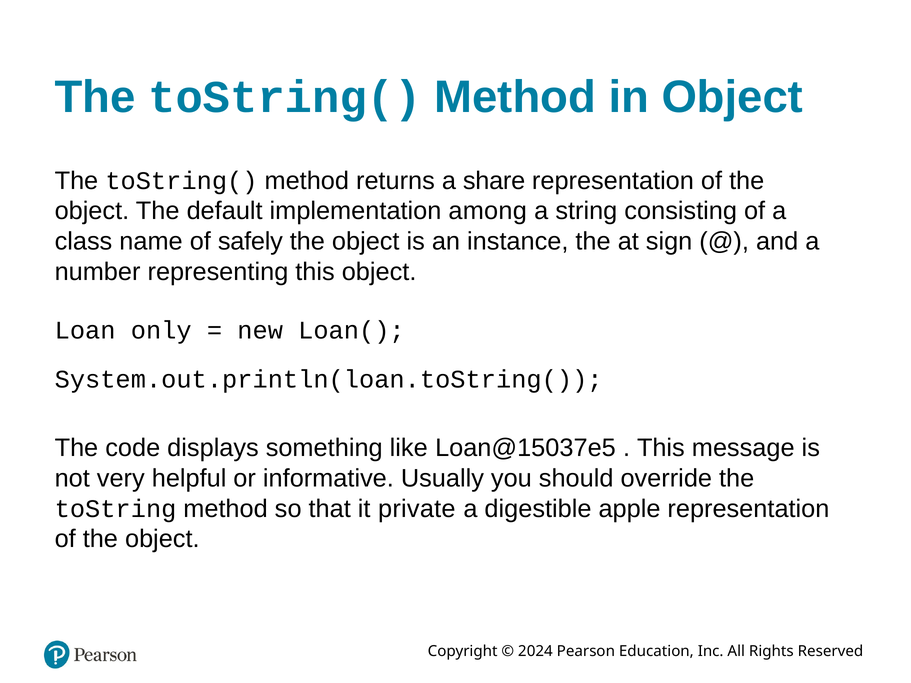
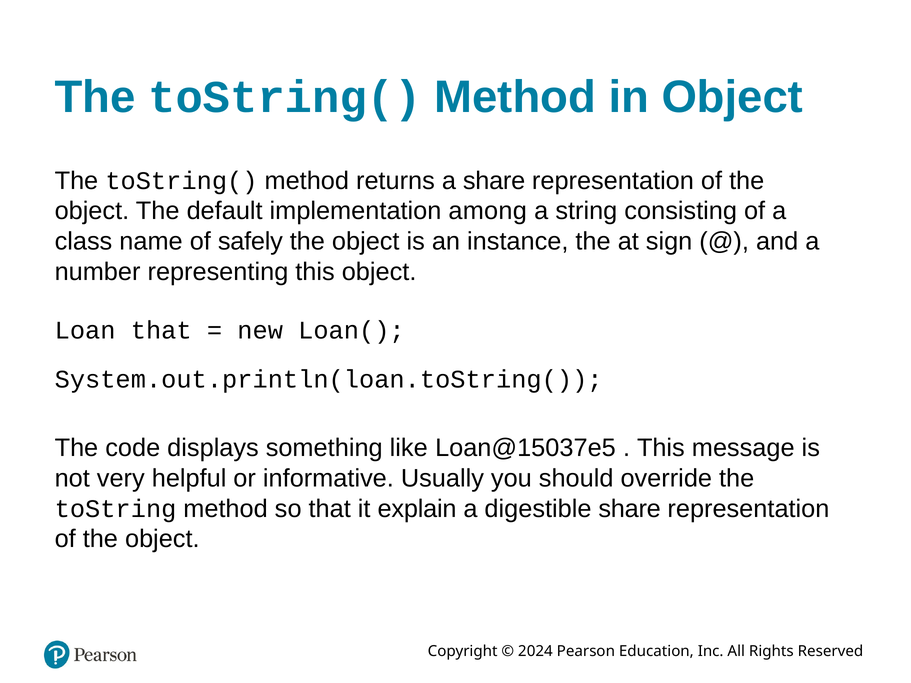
Loan only: only -> that
private: private -> explain
digestible apple: apple -> share
